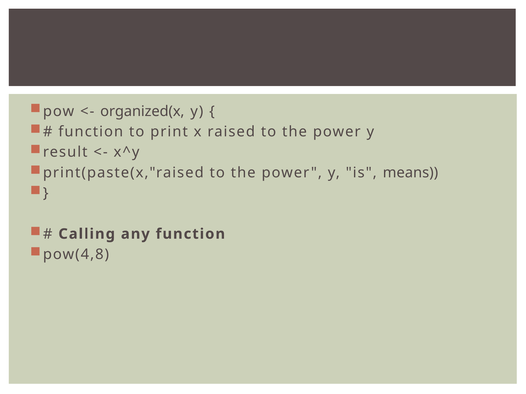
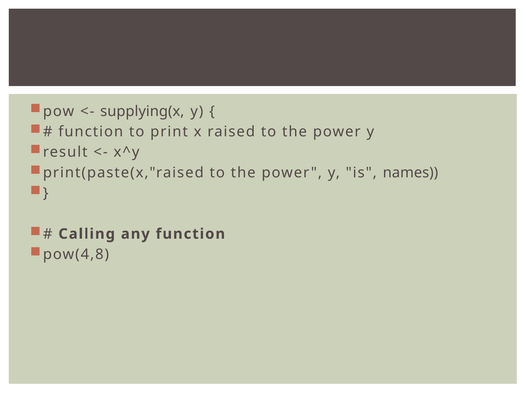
organized(x: organized(x -> supplying(x
means: means -> names
